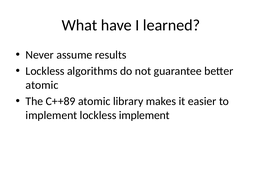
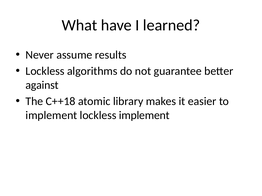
atomic at (42, 85): atomic -> against
C++89: C++89 -> C++18
